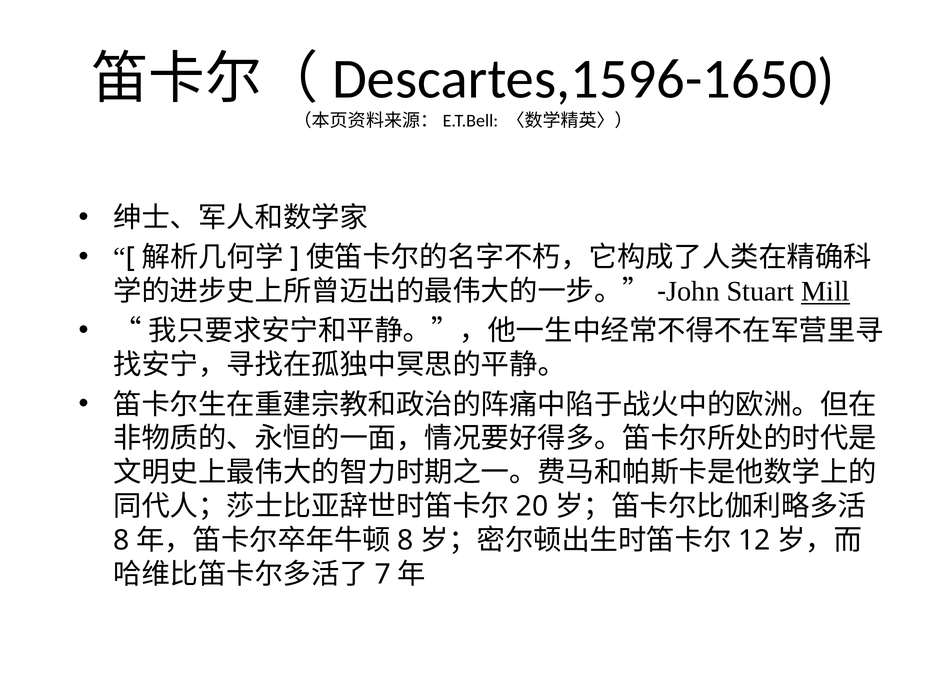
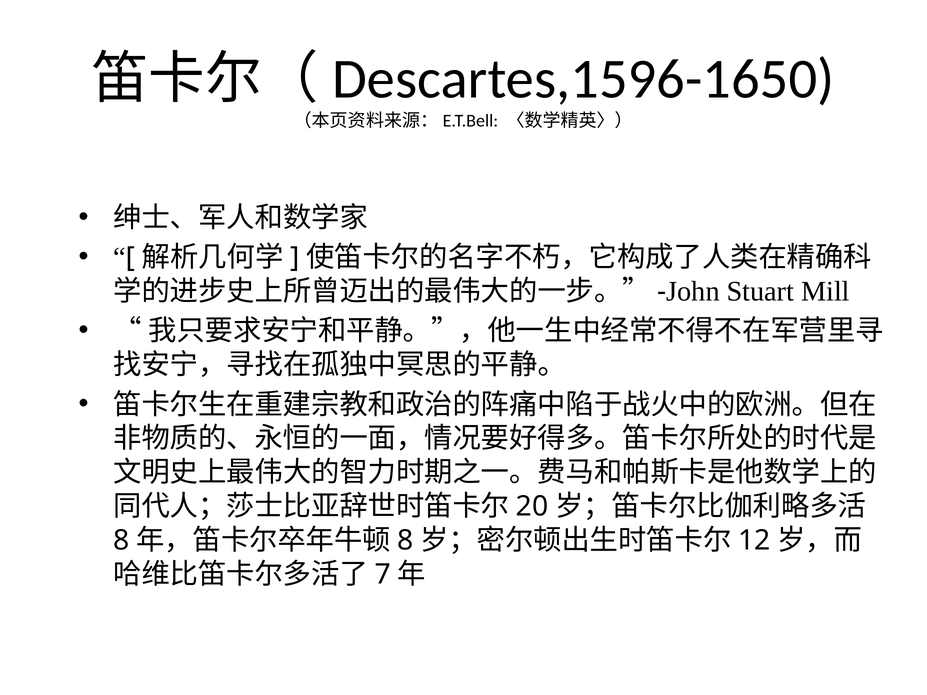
Mill underline: present -> none
